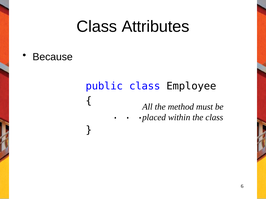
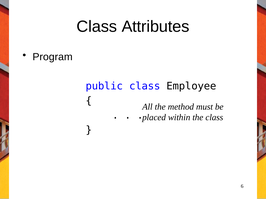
Because: Because -> Program
